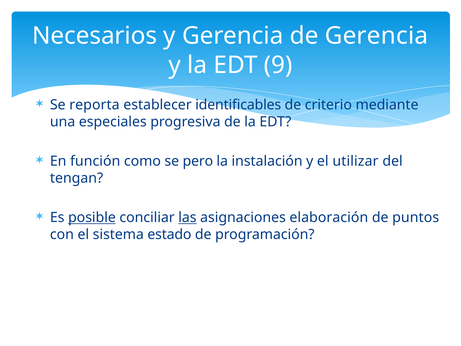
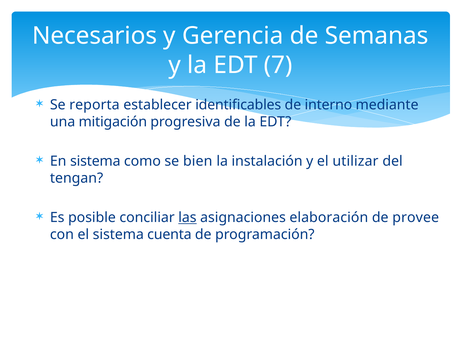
de Gerencia: Gerencia -> Semanas
9: 9 -> 7
criterio: criterio -> interno
especiales: especiales -> mitigación
En función: función -> sistema
pero: pero -> bien
posible underline: present -> none
puntos: puntos -> provee
estado: estado -> cuenta
